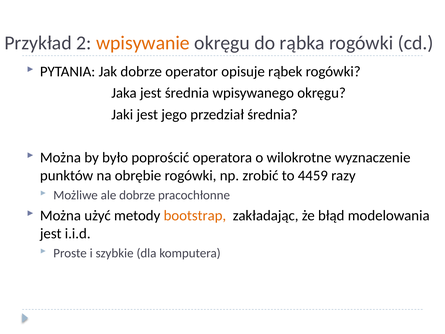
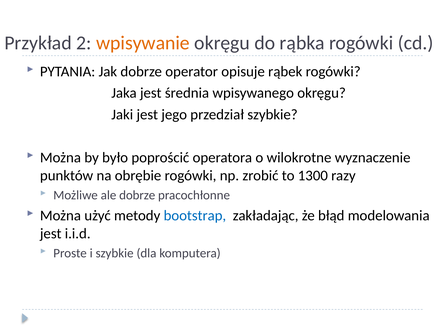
przedział średnia: średnia -> szybkie
4459: 4459 -> 1300
bootstrap colour: orange -> blue
